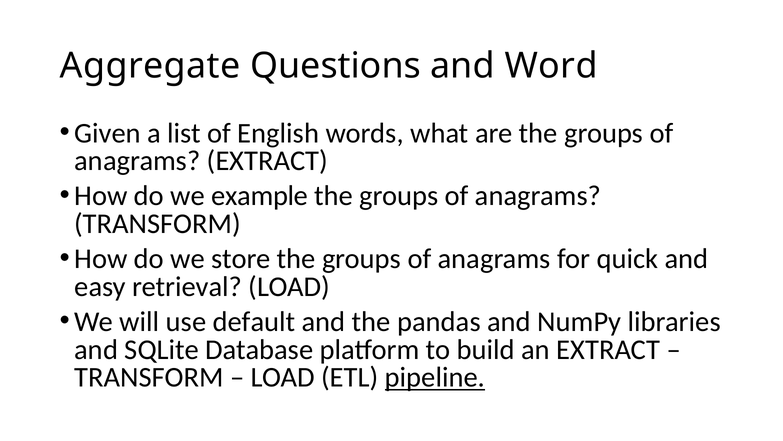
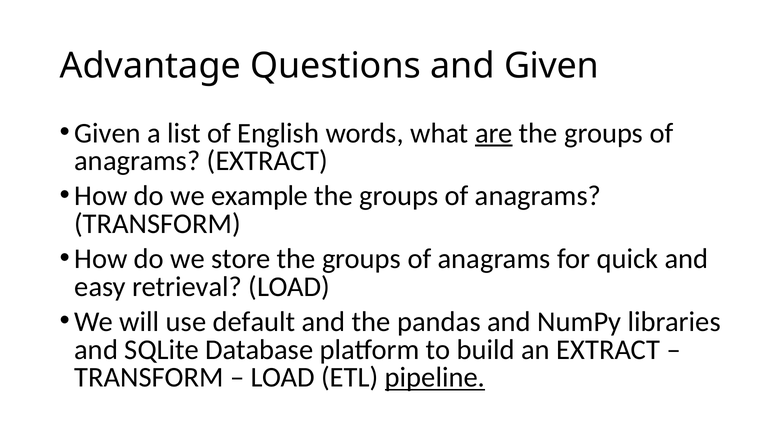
Aggregate: Aggregate -> Advantage
and Word: Word -> Given
are underline: none -> present
